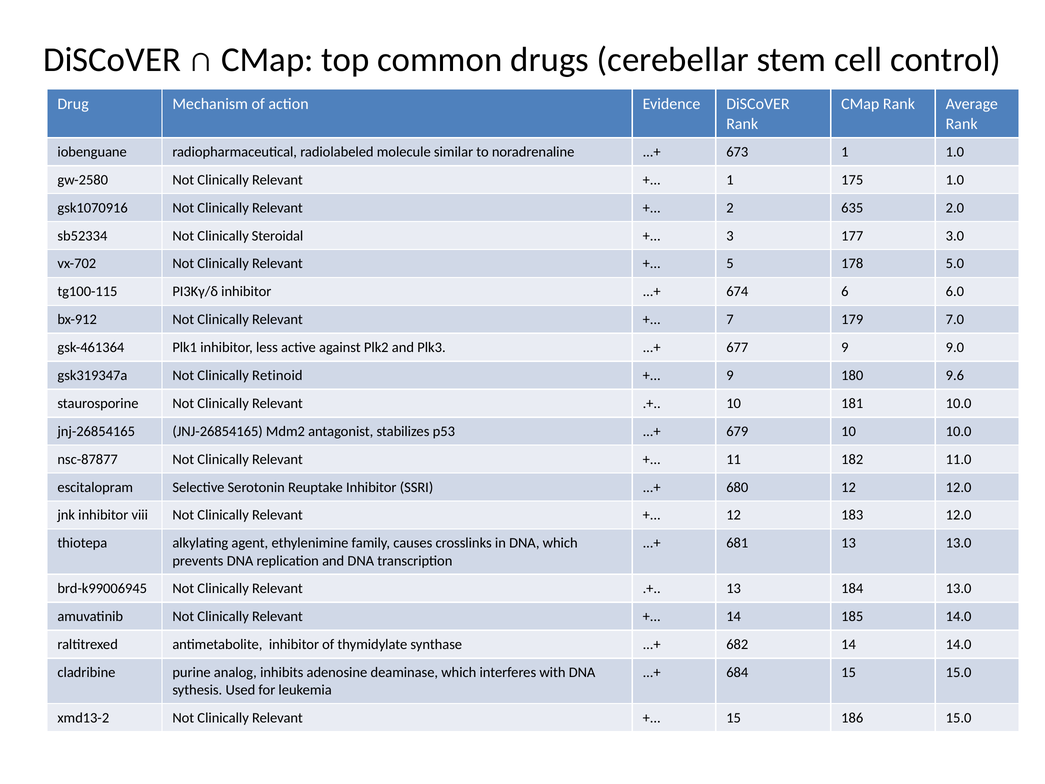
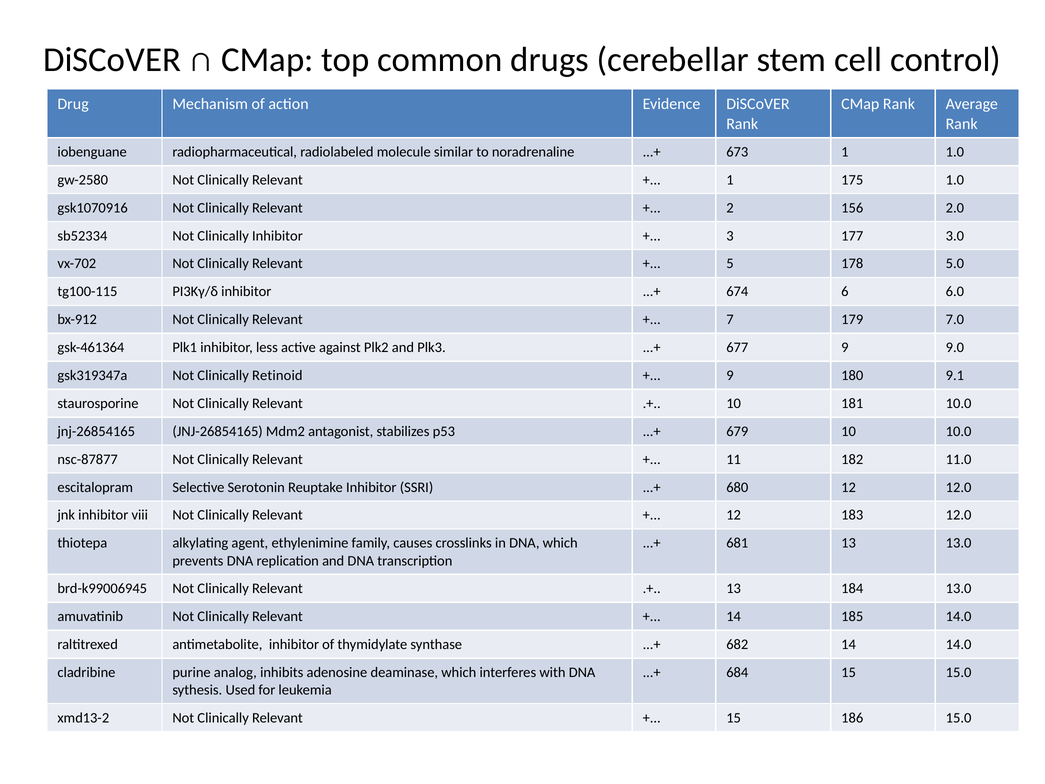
635: 635 -> 156
Clinically Steroidal: Steroidal -> Inhibitor
9.6: 9.6 -> 9.1
